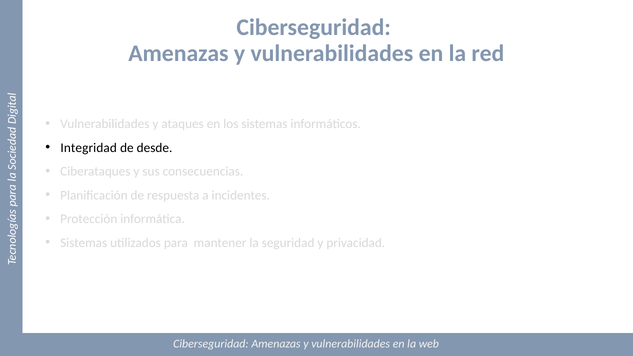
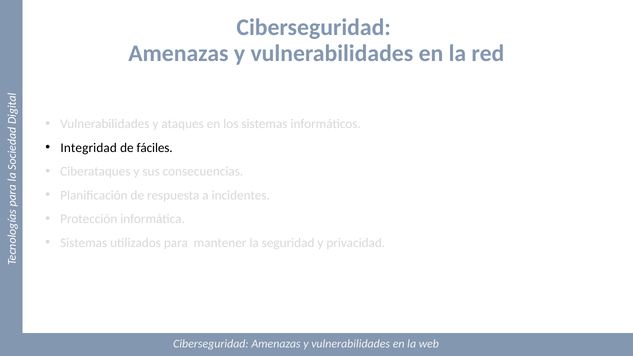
desde: desde -> fáciles
